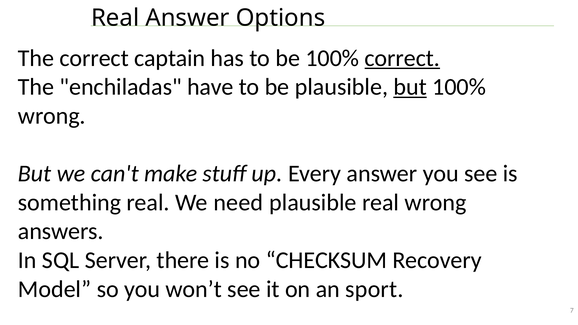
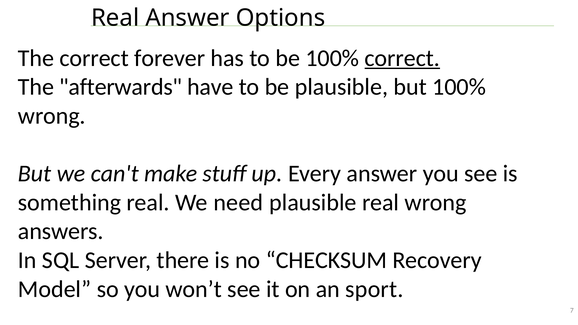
captain: captain -> forever
enchiladas: enchiladas -> afterwards
but at (410, 87) underline: present -> none
